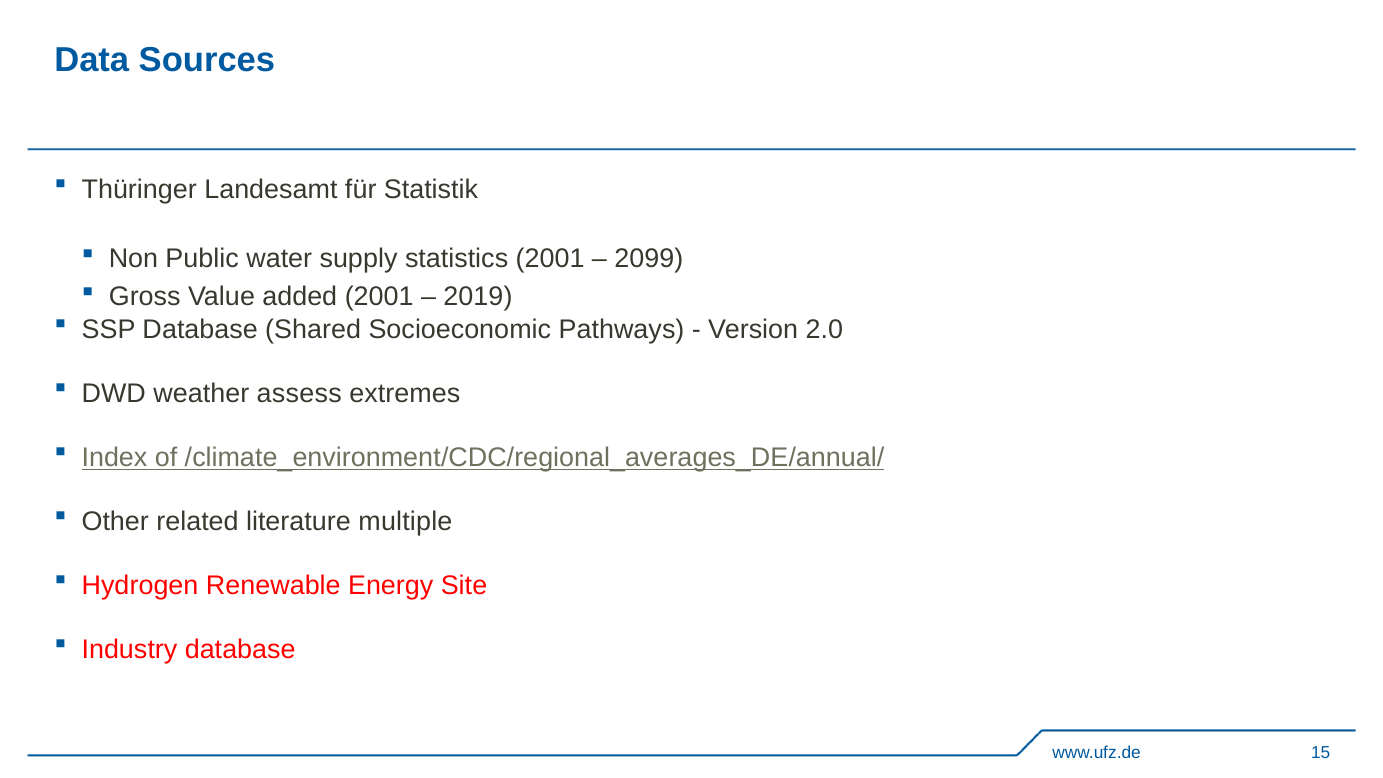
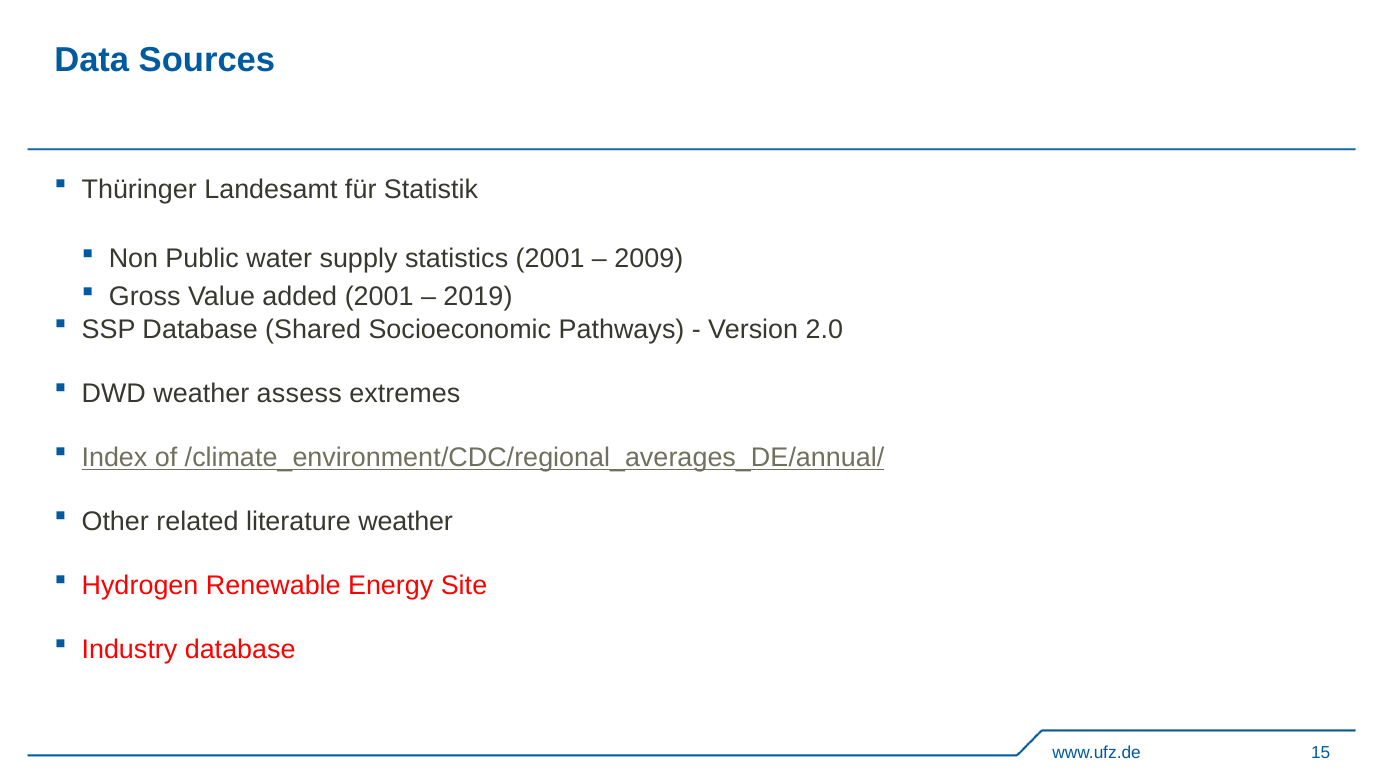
2099: 2099 -> 2009
literature multiple: multiple -> weather
